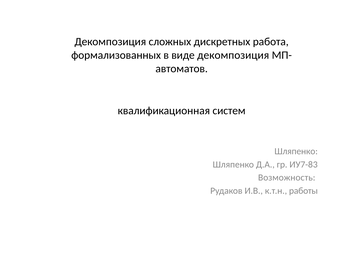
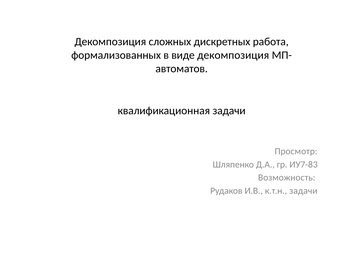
квалификационная систем: систем -> задачи
Шляпенко at (296, 152): Шляпенко -> Просмотр
к.т.н работы: работы -> задачи
